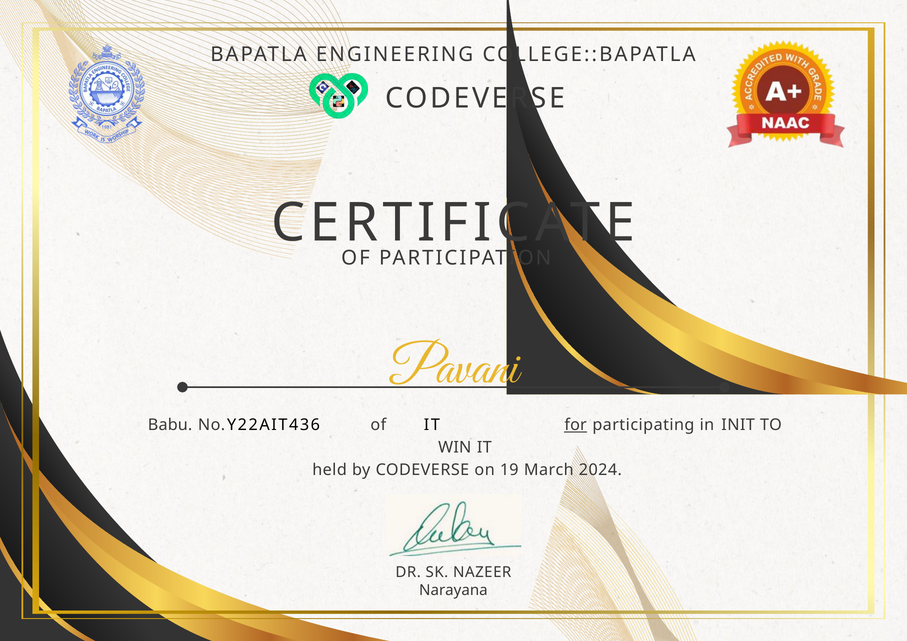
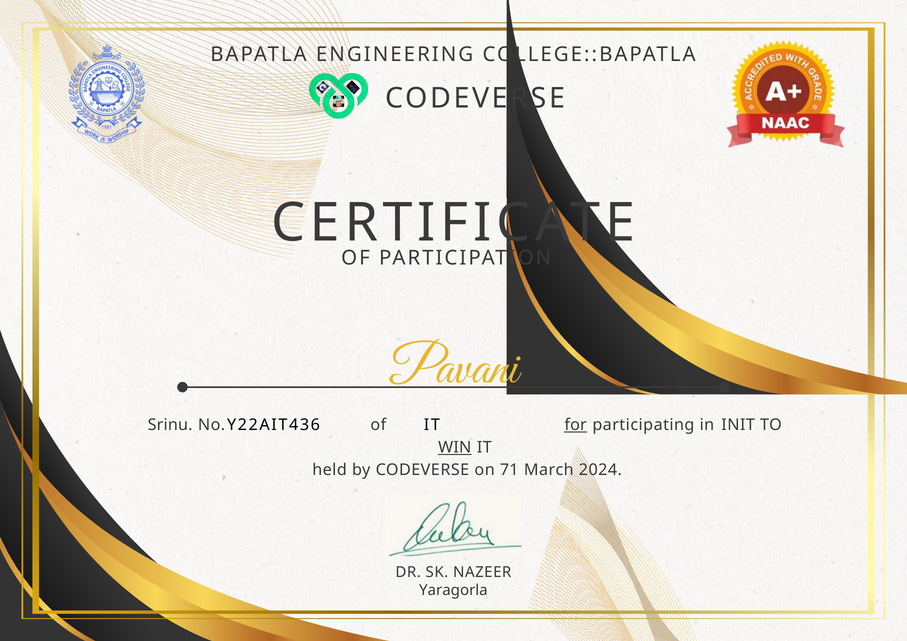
Babu: Babu -> Srinu
WIN underline: none -> present
19: 19 -> 71
Narayana: Narayana -> Yaragorla
